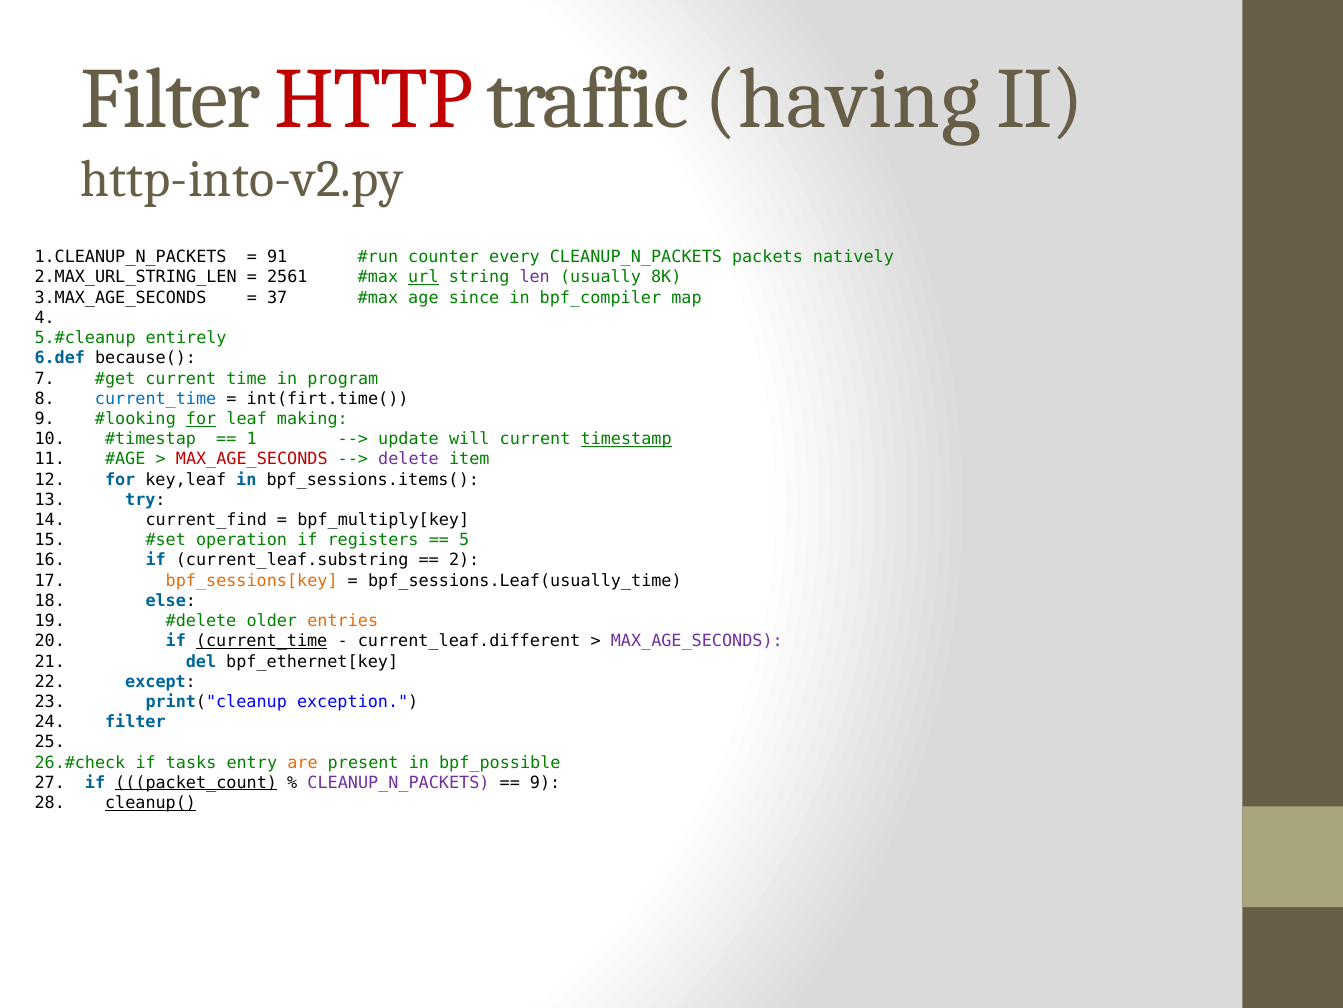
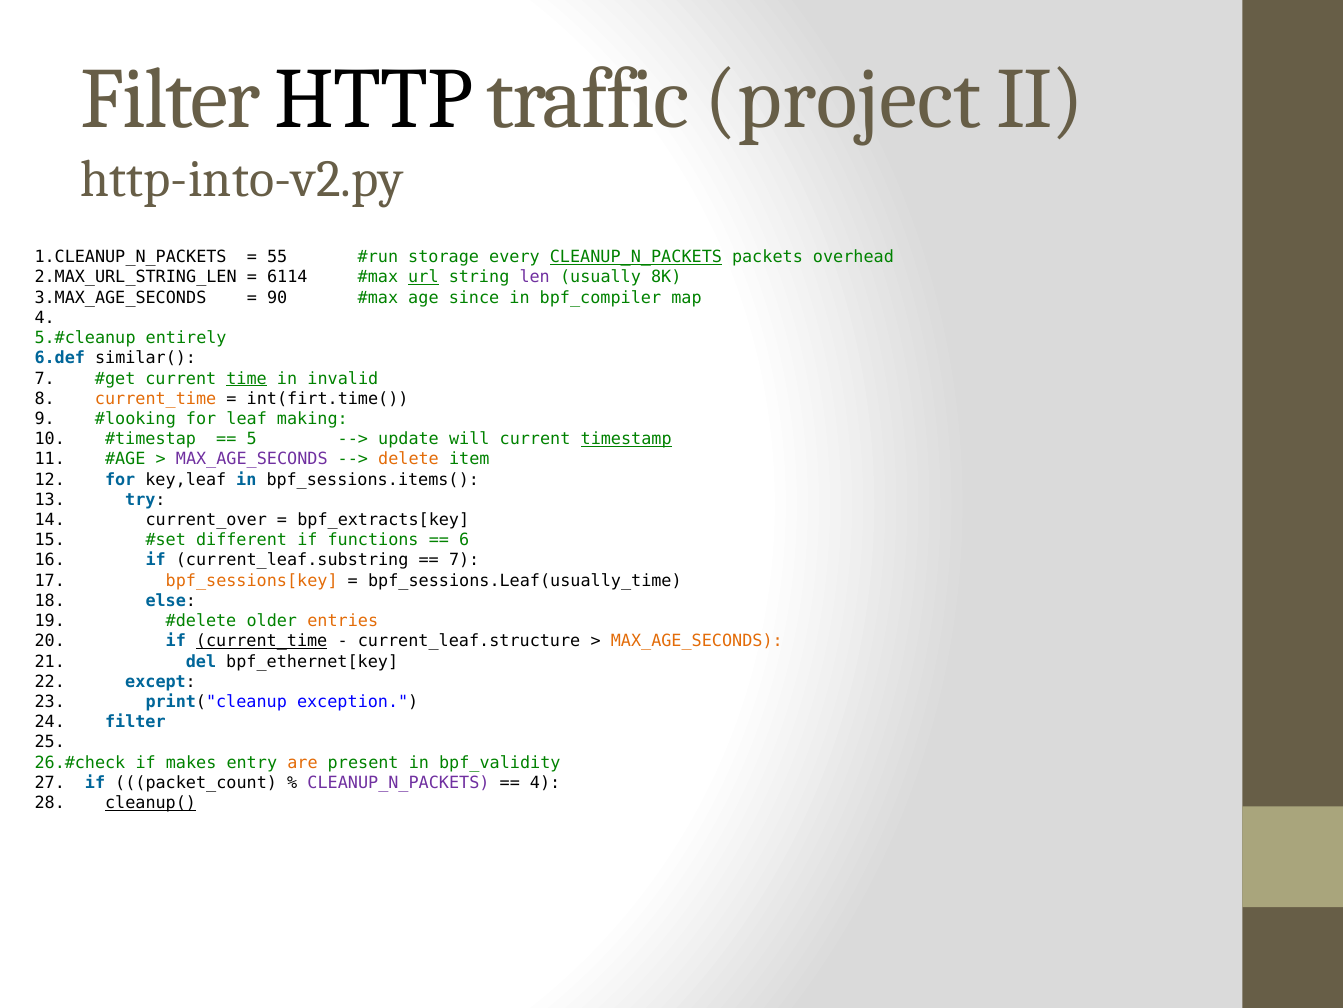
HTTP colour: red -> black
having: having -> project
91: 91 -> 55
counter: counter -> storage
CLEANUP_N_PACKETS at (636, 257) underline: none -> present
natively: natively -> overhead
2561: 2561 -> 6114
37: 37 -> 90
because(: because( -> similar(
time underline: none -> present
program: program -> invalid
current_time at (156, 398) colour: blue -> orange
for at (201, 419) underline: present -> none
1: 1 -> 5
MAX_AGE_SECONDS at (252, 459) colour: red -> purple
delete colour: purple -> orange
current_find: current_find -> current_over
bpf_multiply[key: bpf_multiply[key -> bpf_extracts[key
operation: operation -> different
registers: registers -> functions
5: 5 -> 6
2 at (464, 560): 2 -> 7
current_leaf.different: current_leaf.different -> current_leaf.structure
MAX_AGE_SECONDS at (697, 641) colour: purple -> orange
tasks: tasks -> makes
bpf_possible: bpf_possible -> bpf_validity
packet_count underline: present -> none
9 at (545, 782): 9 -> 4
